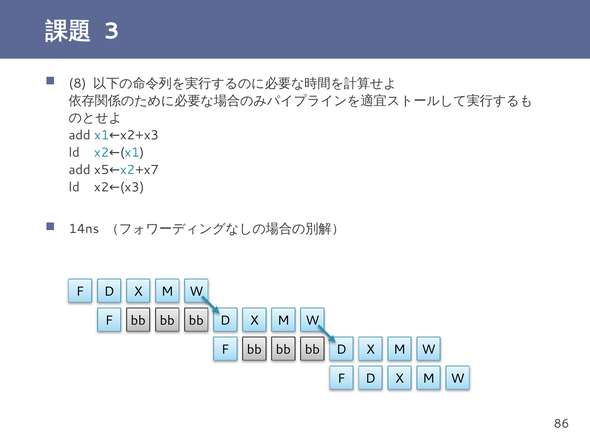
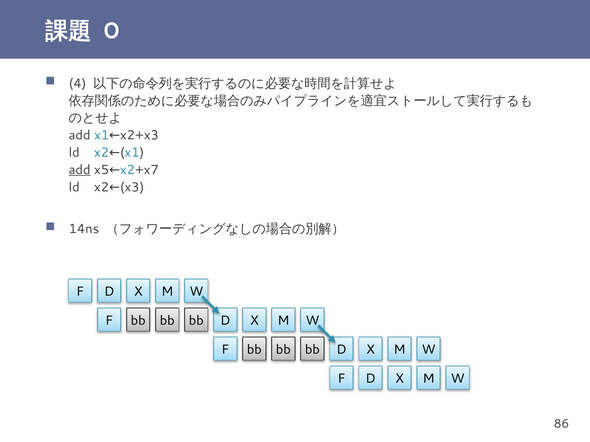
3: 3 -> 0
8: 8 -> 4
add at (80, 170) underline: none -> present
